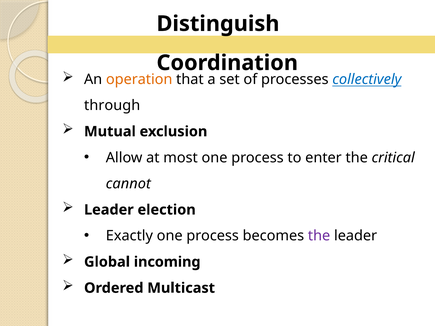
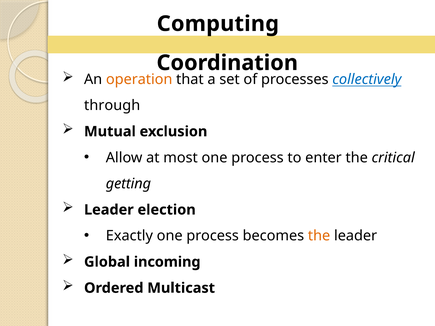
Distinguish: Distinguish -> Computing
cannot: cannot -> getting
the at (319, 236) colour: purple -> orange
